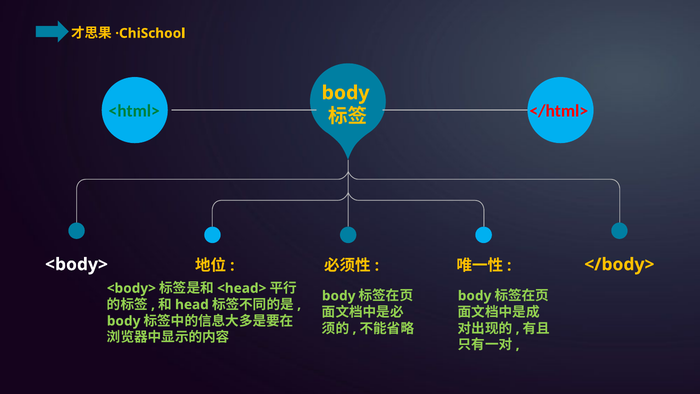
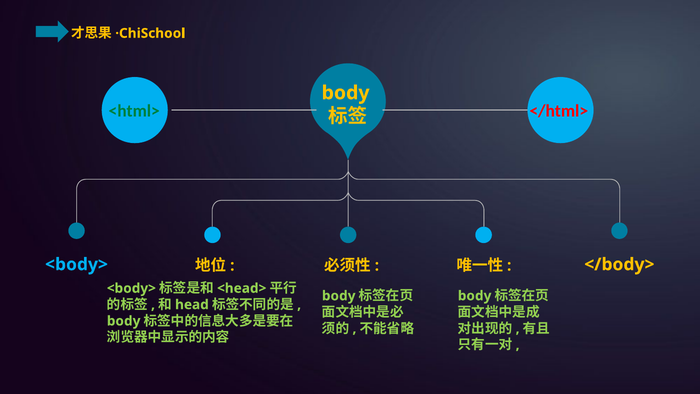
<body> at (76, 264) colour: white -> light blue
